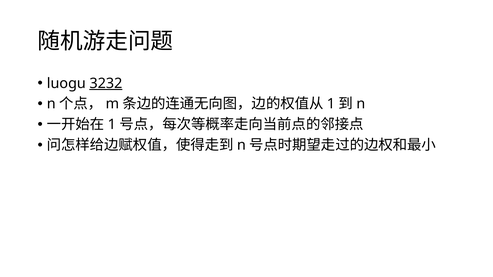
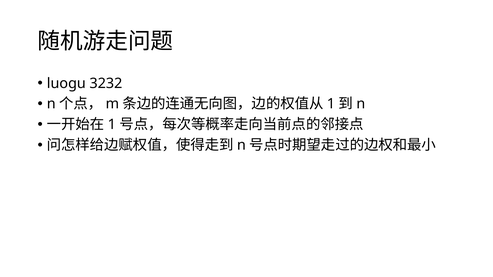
3232 underline: present -> none
